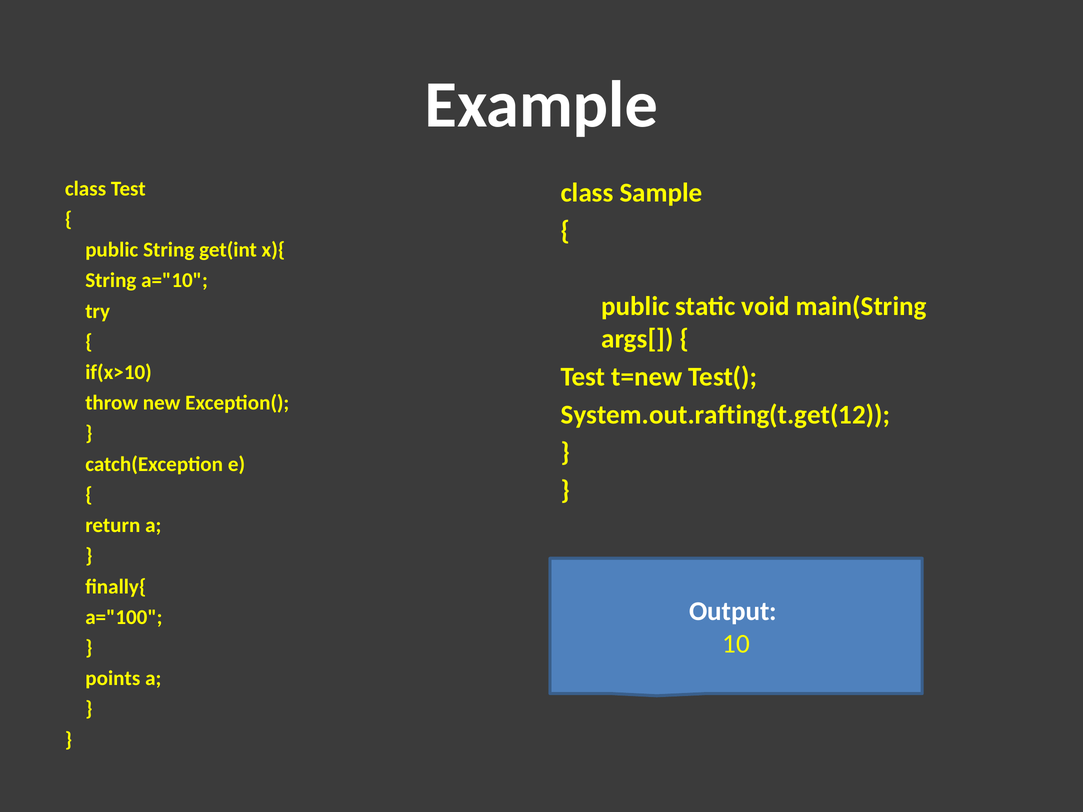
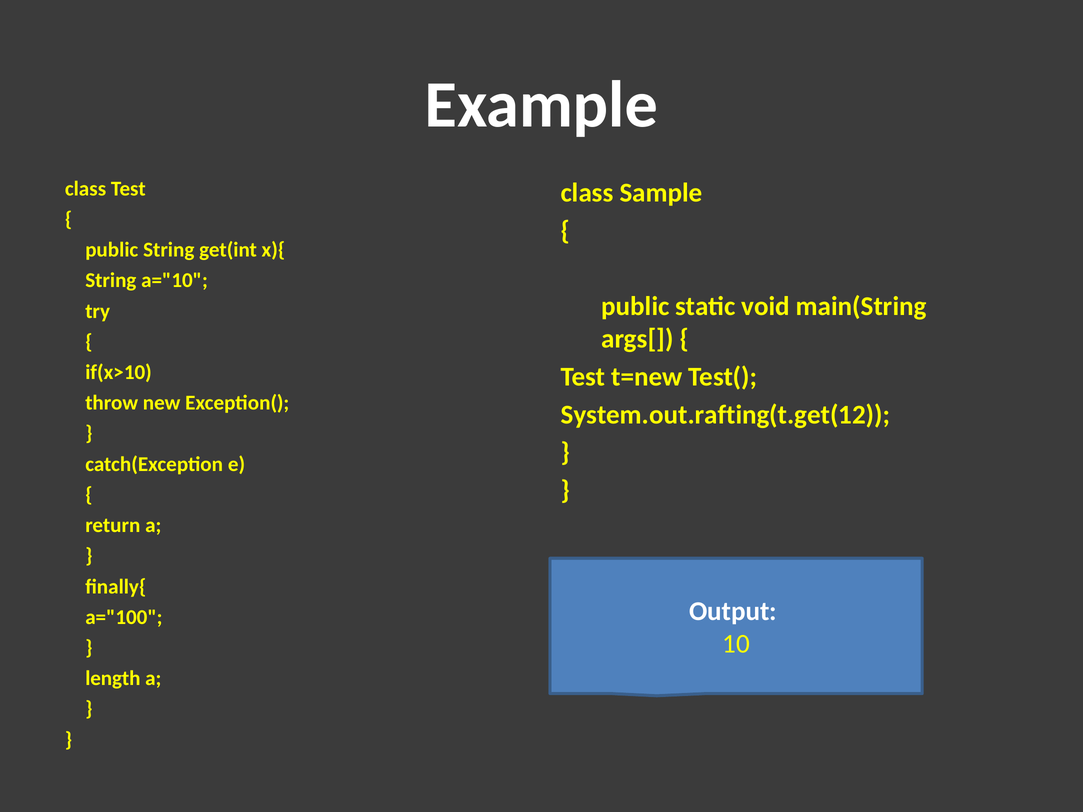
points: points -> length
